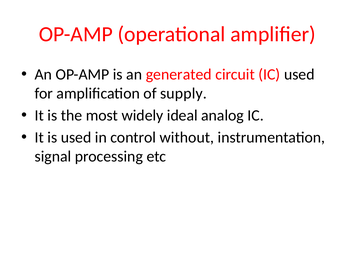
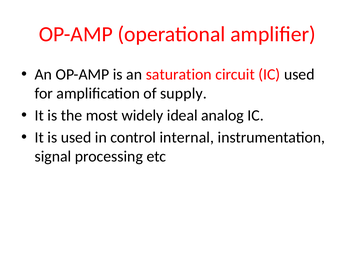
generated: generated -> saturation
without: without -> internal
